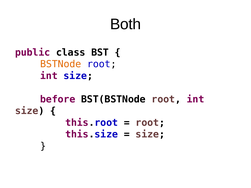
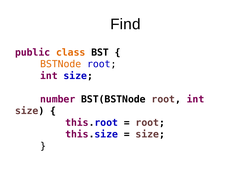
Both: Both -> Find
class colour: black -> orange
before: before -> number
